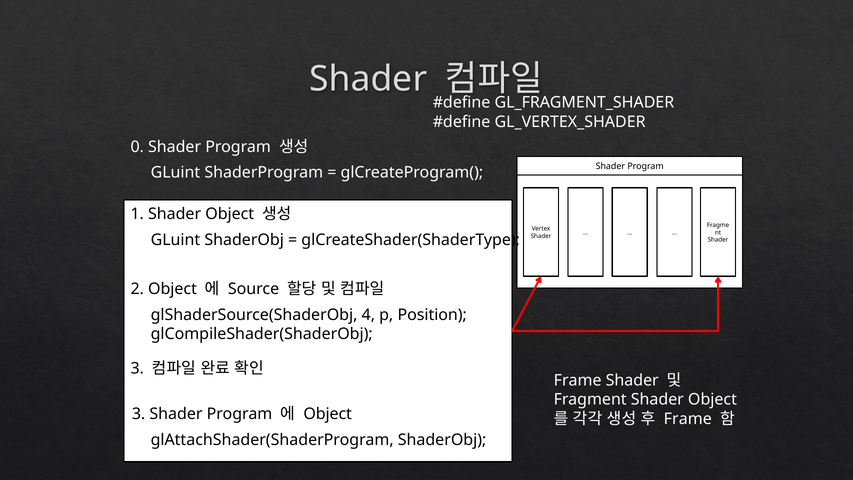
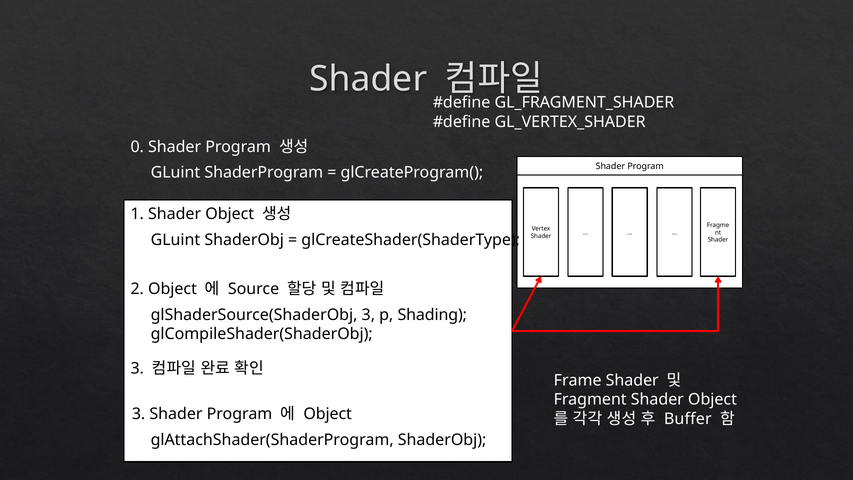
glShaderSource(ShaderObj 4: 4 -> 3
Position: Position -> Shading
Frame at (688, 419): Frame -> Buffer
